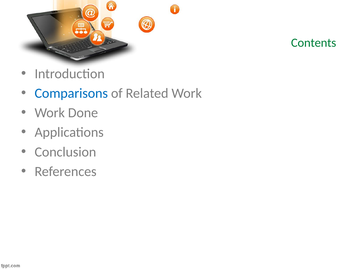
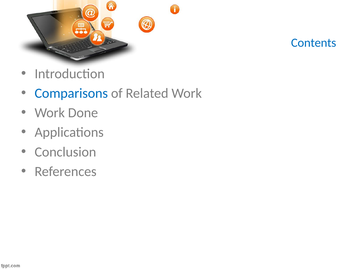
Contents colour: green -> blue
